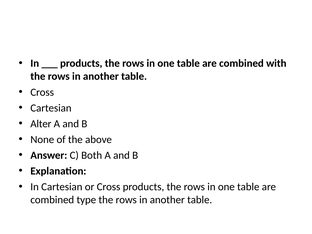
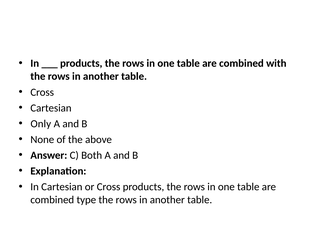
Alter: Alter -> Only
